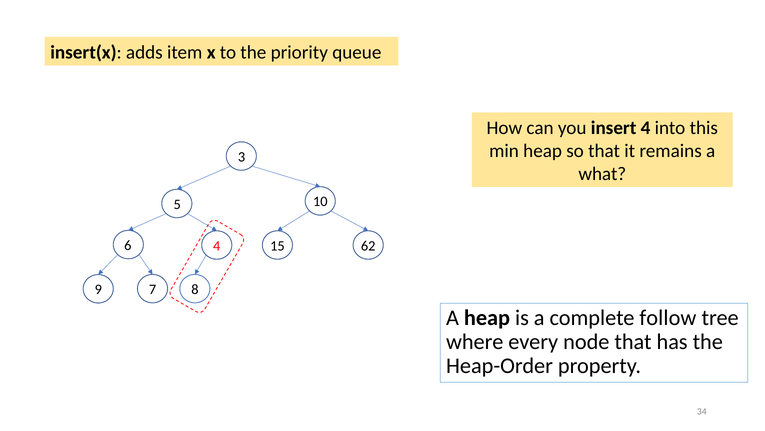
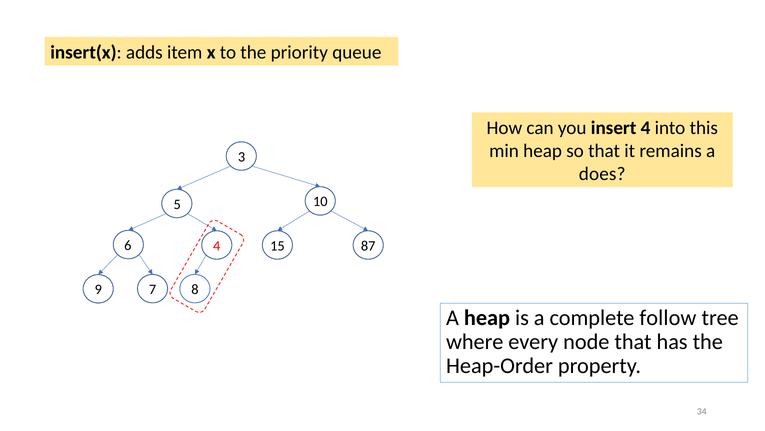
what: what -> does
62: 62 -> 87
